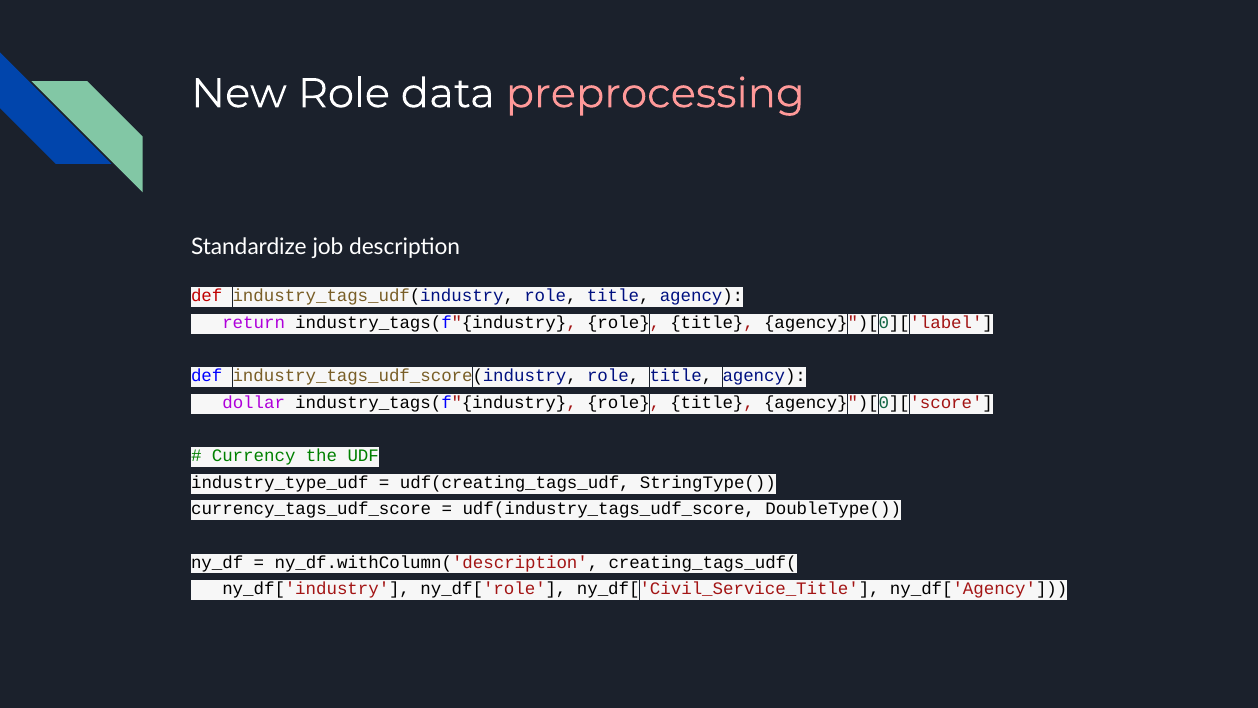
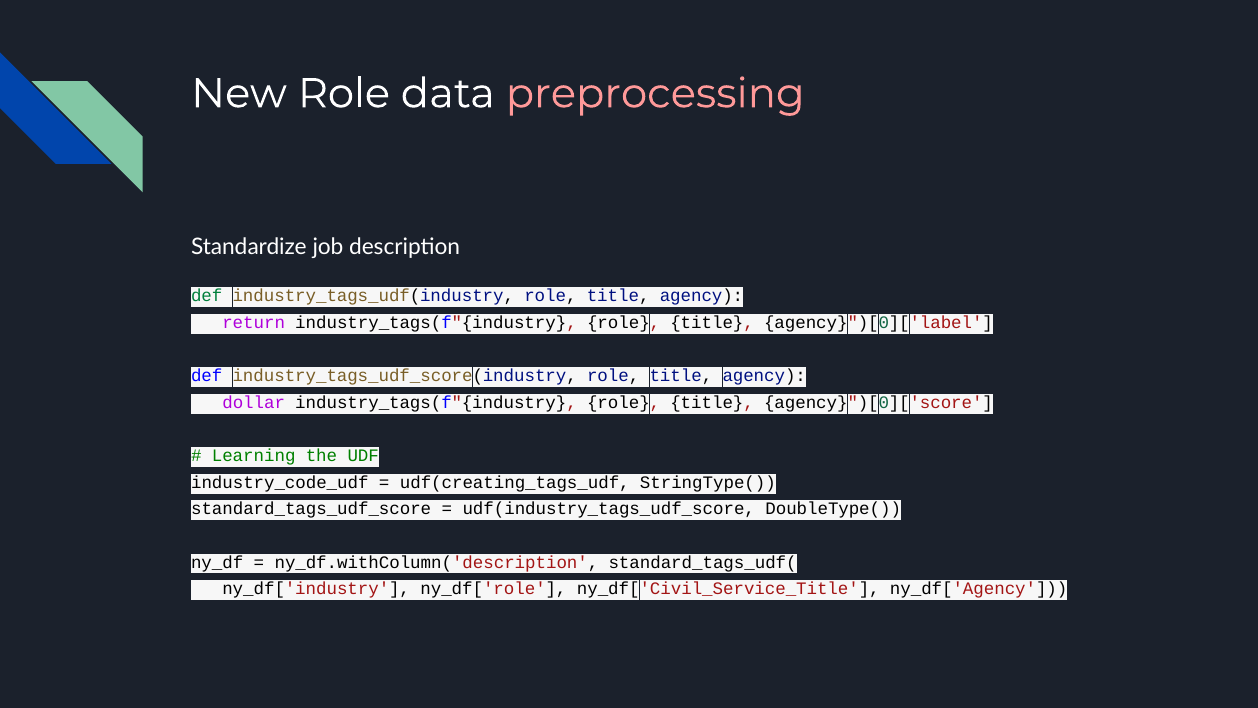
def at (207, 296) colour: red -> green
Currency: Currency -> Learning
industry_type_udf: industry_type_udf -> industry_code_udf
currency_tags_udf_score: currency_tags_udf_score -> standard_tags_udf_score
creating_tags_udf(: creating_tags_udf( -> standard_tags_udf(
